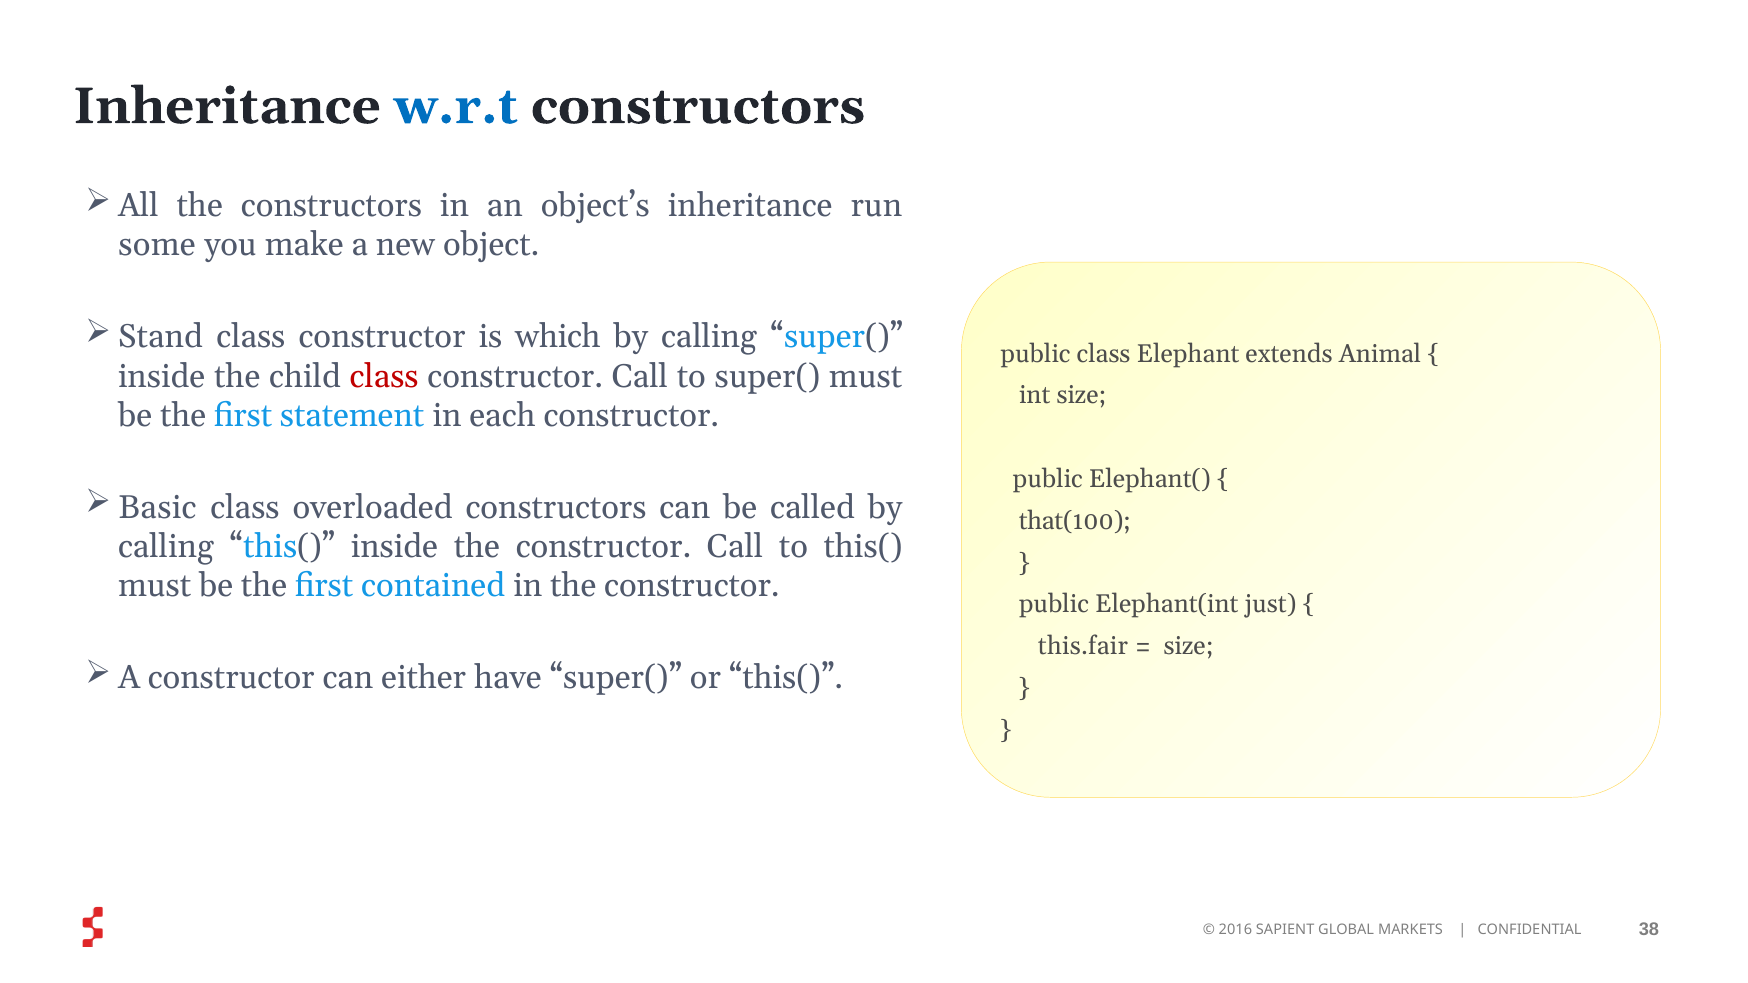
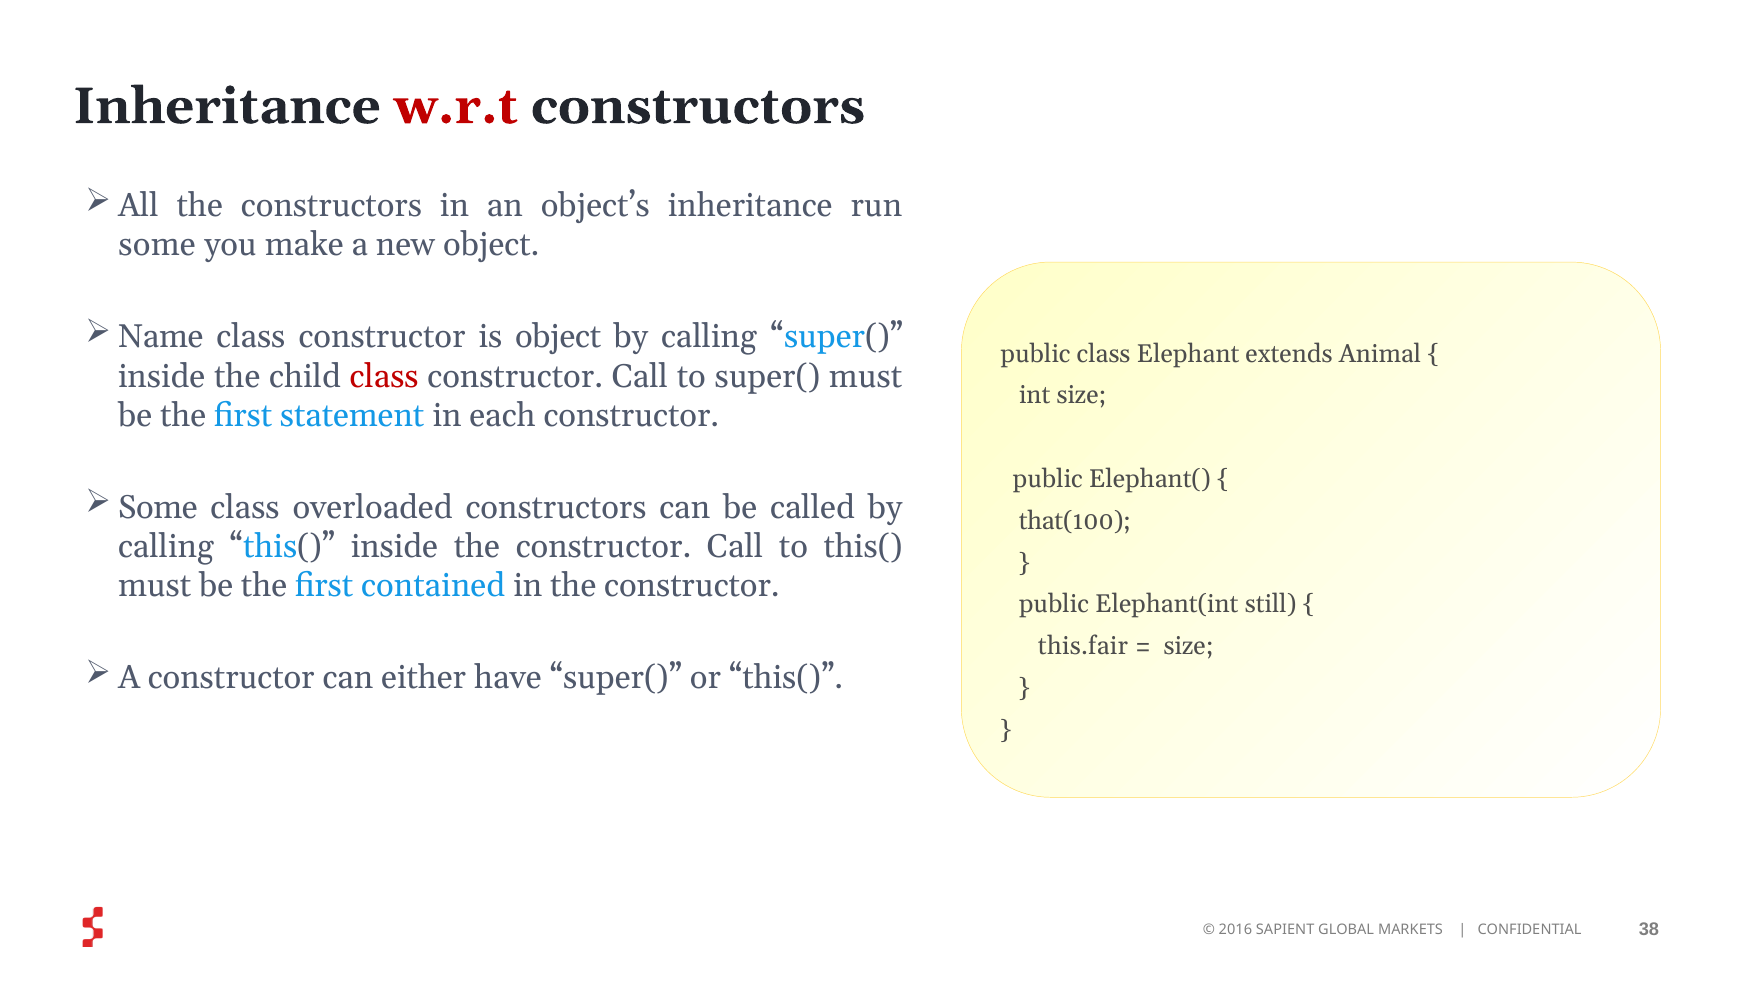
w.r.t colour: blue -> red
Stand: Stand -> Name
is which: which -> object
Basic at (158, 508): Basic -> Some
just: just -> still
